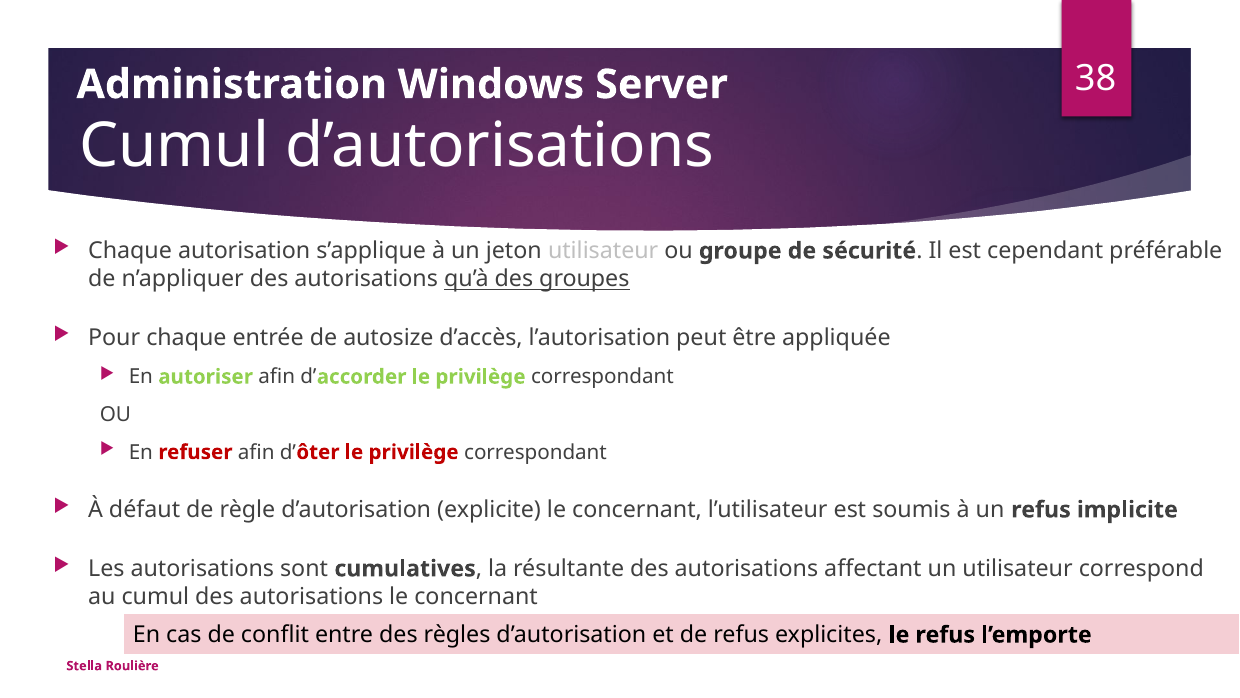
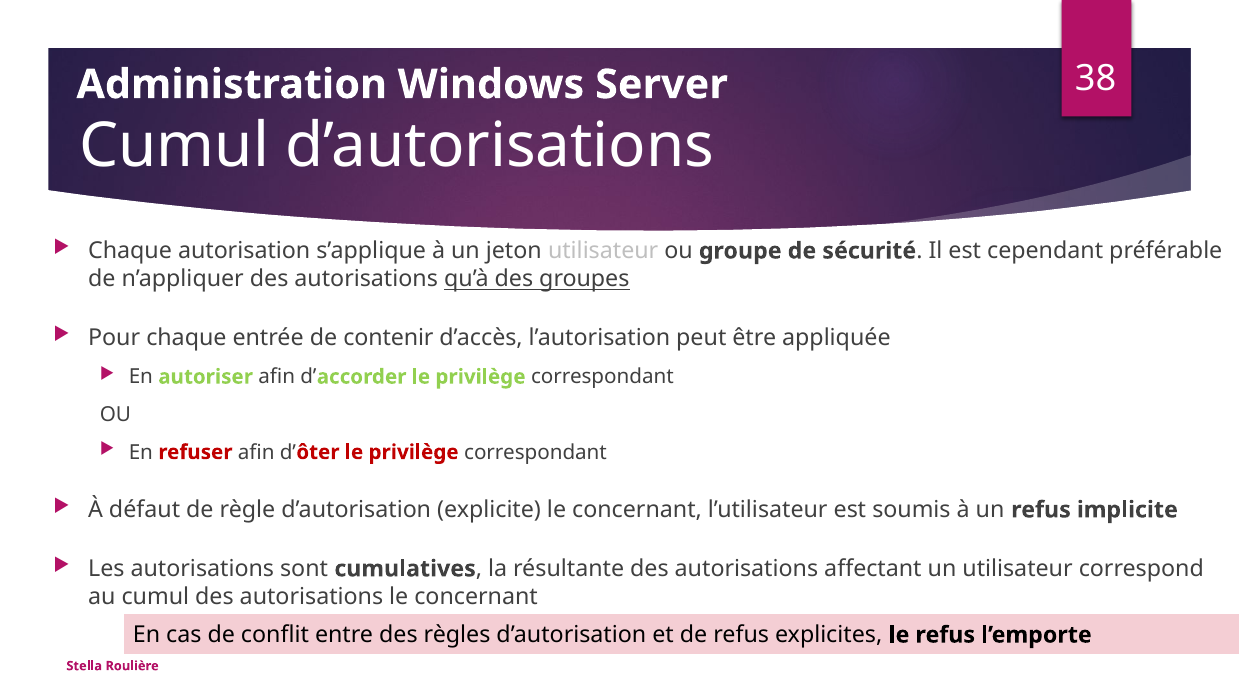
autosize: autosize -> contenir
